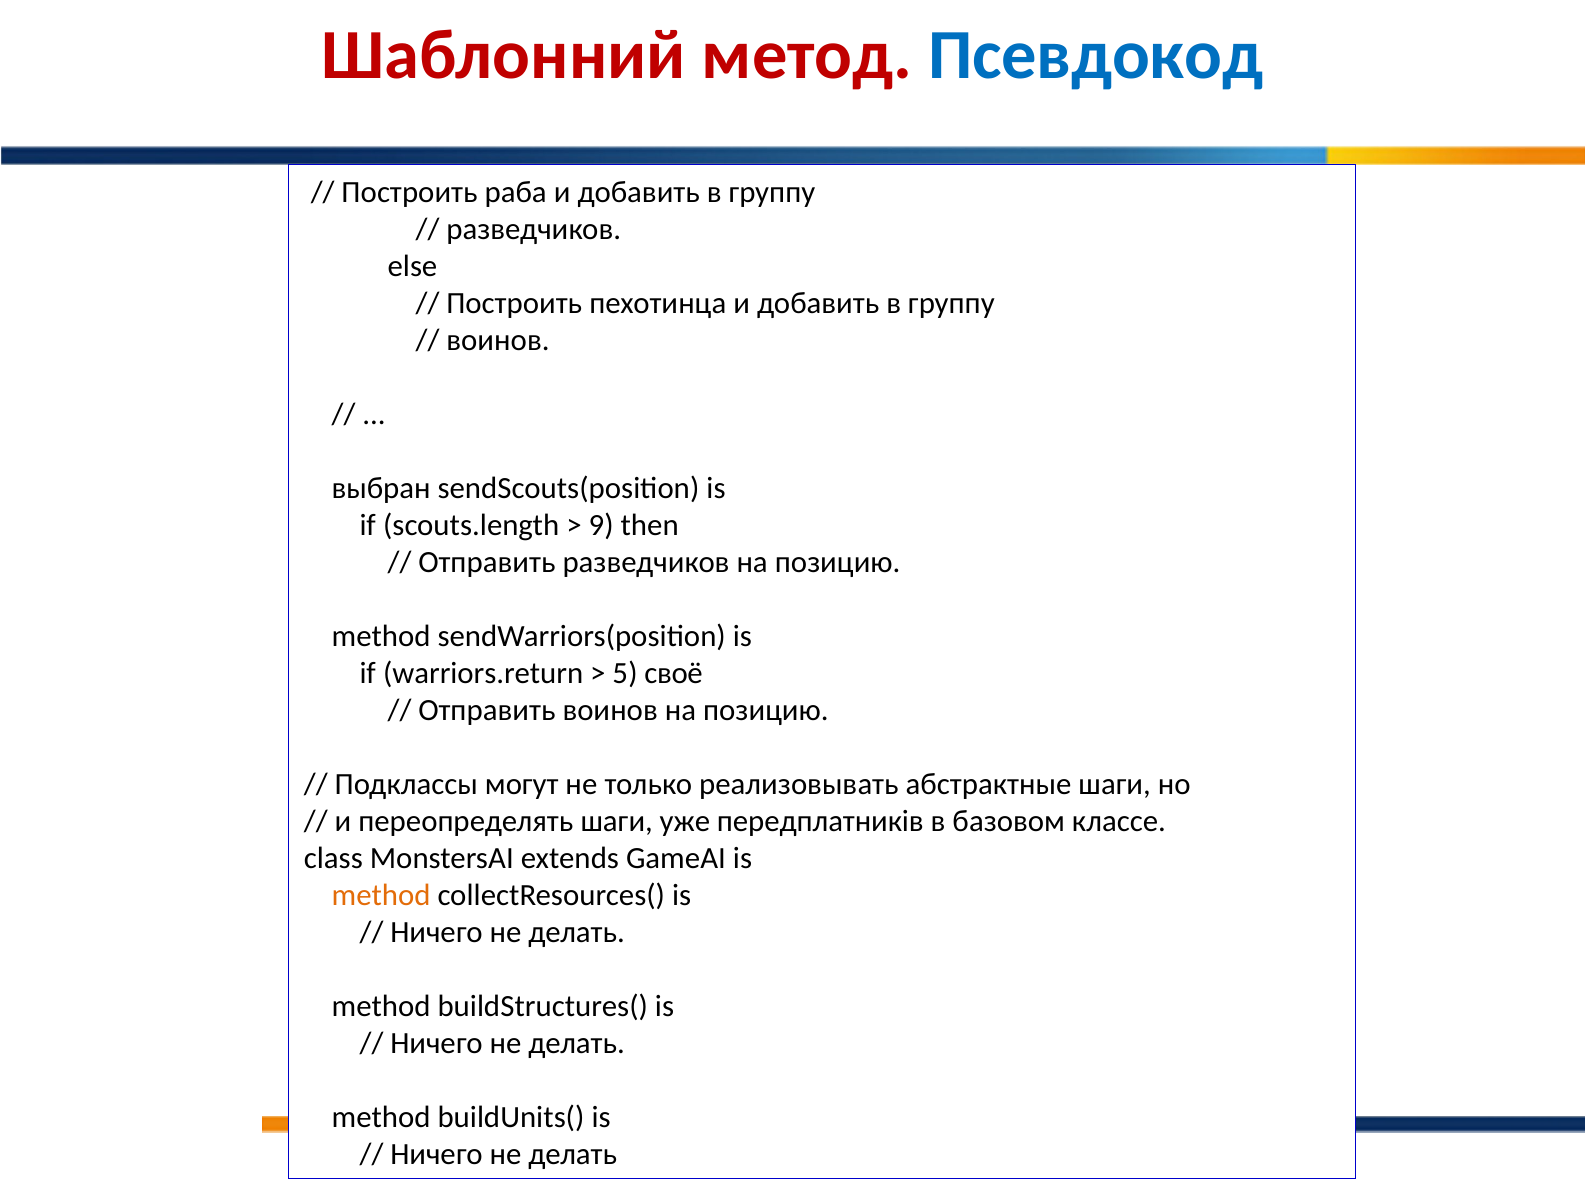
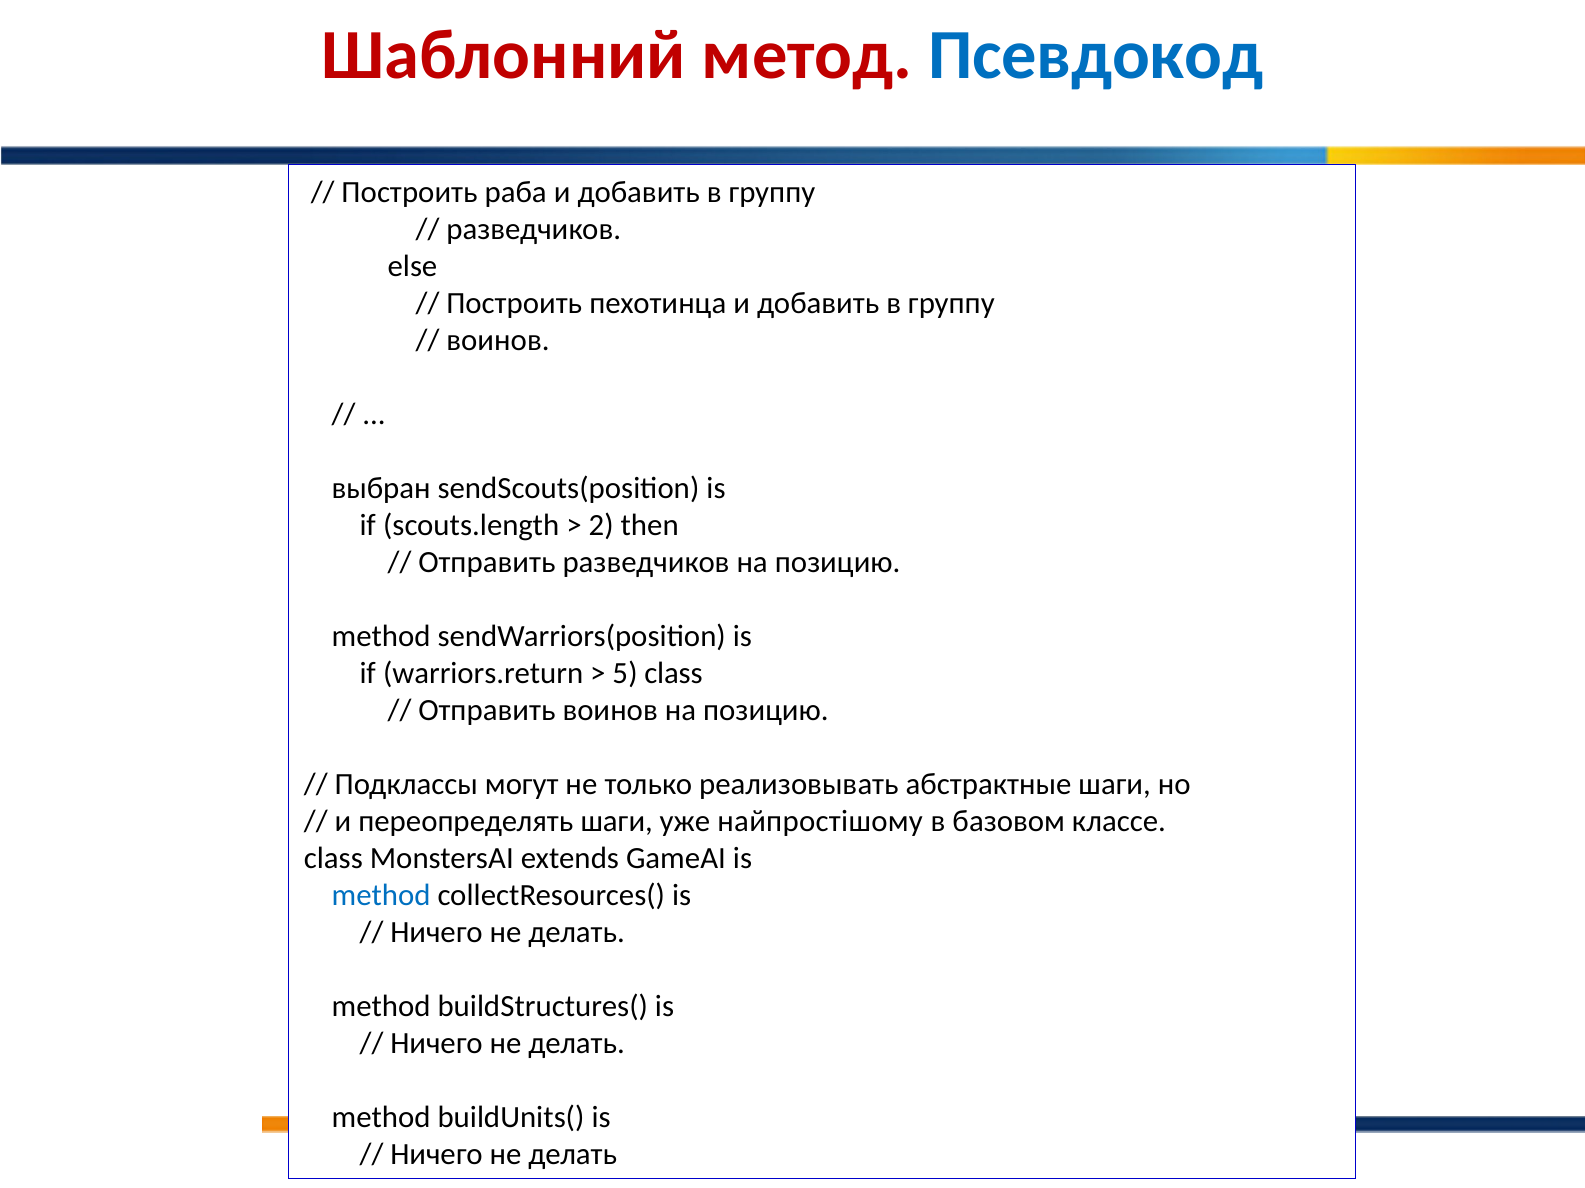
9: 9 -> 2
5 своё: своё -> class
передплатників: передплатників -> найпростішому
method at (381, 896) colour: orange -> blue
